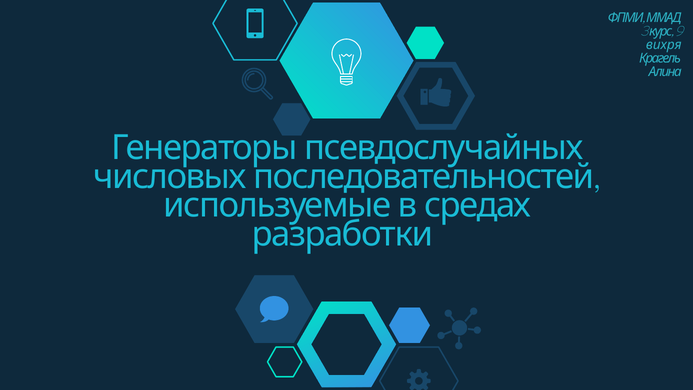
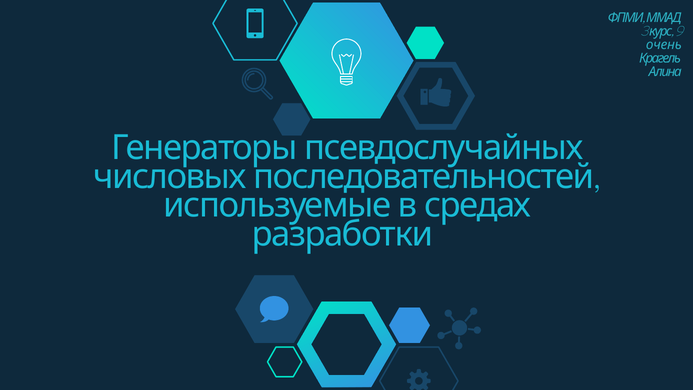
вихря: вихря -> очень
